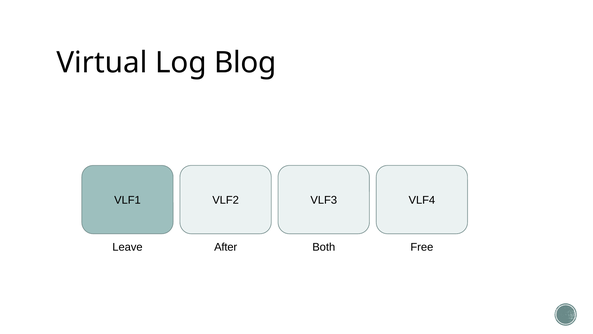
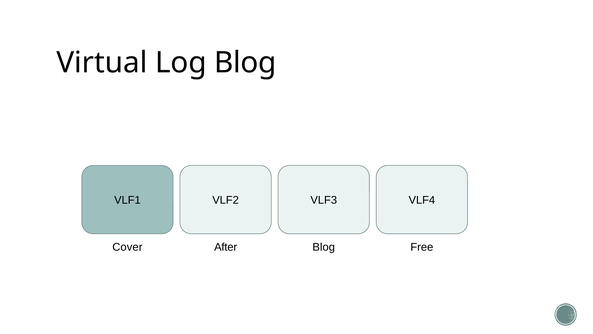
Leave: Leave -> Cover
Both at (324, 247): Both -> Blog
